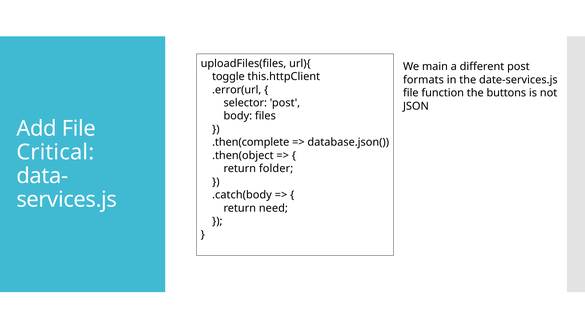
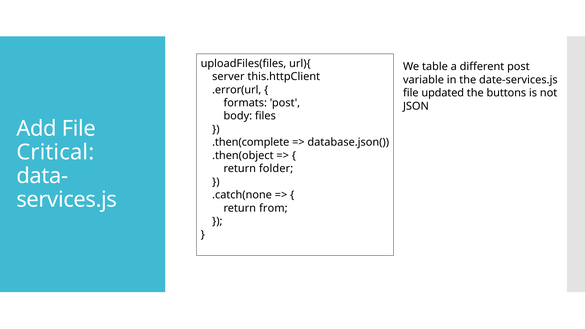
main: main -> table
toggle: toggle -> server
formats: formats -> variable
function: function -> updated
selector: selector -> formats
.catch(body: .catch(body -> .catch(none
need: need -> from
